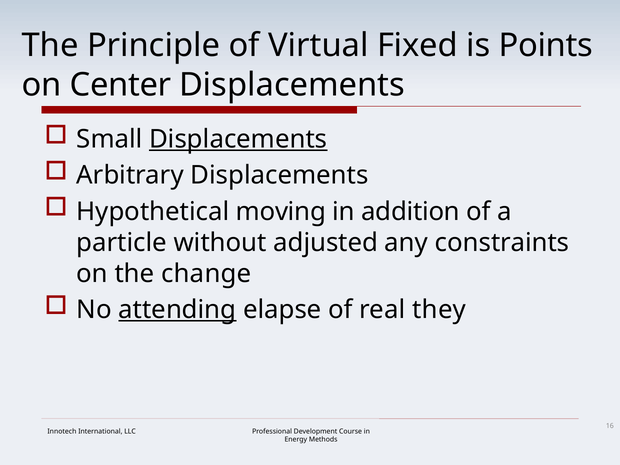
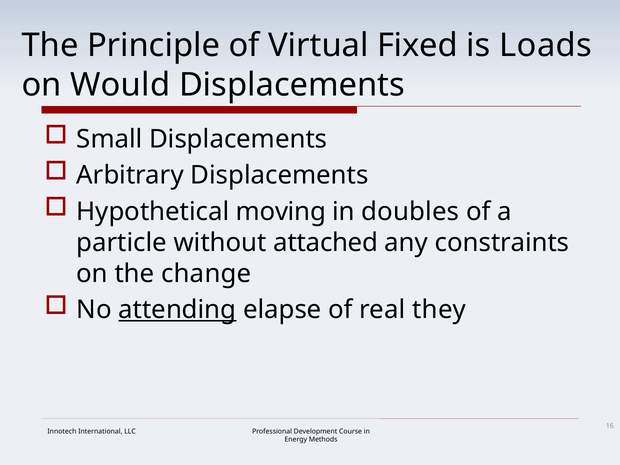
Points: Points -> Loads
Center: Center -> Would
Displacements at (238, 139) underline: present -> none
addition: addition -> doubles
adjusted: adjusted -> attached
